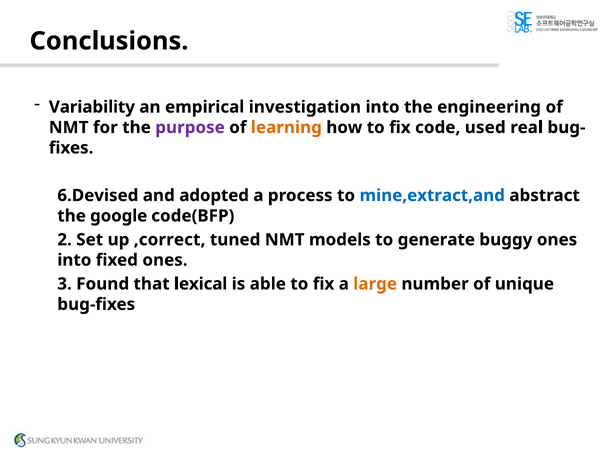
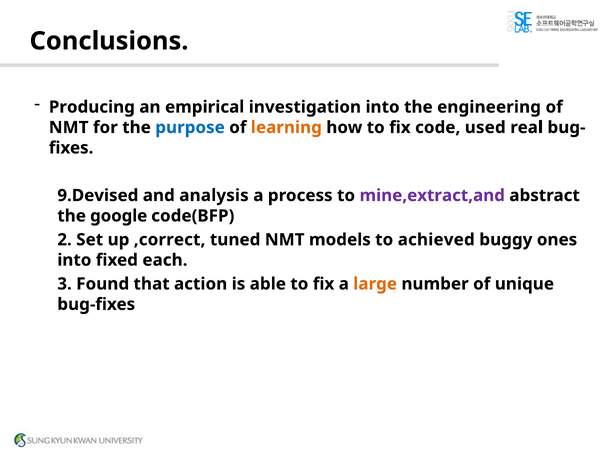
Variability: Variability -> Producing
purpose colour: purple -> blue
6.Devised: 6.Devised -> 9.Devised
adopted: adopted -> analysis
mine,extract,and colour: blue -> purple
generate: generate -> achieved
fixed ones: ones -> each
lexical: lexical -> action
